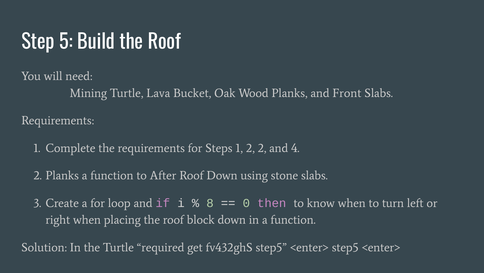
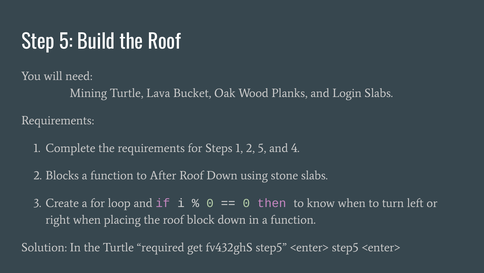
Front: Front -> Login
2 2: 2 -> 5
2 Planks: Planks -> Blocks
8 at (210, 203): 8 -> 0
